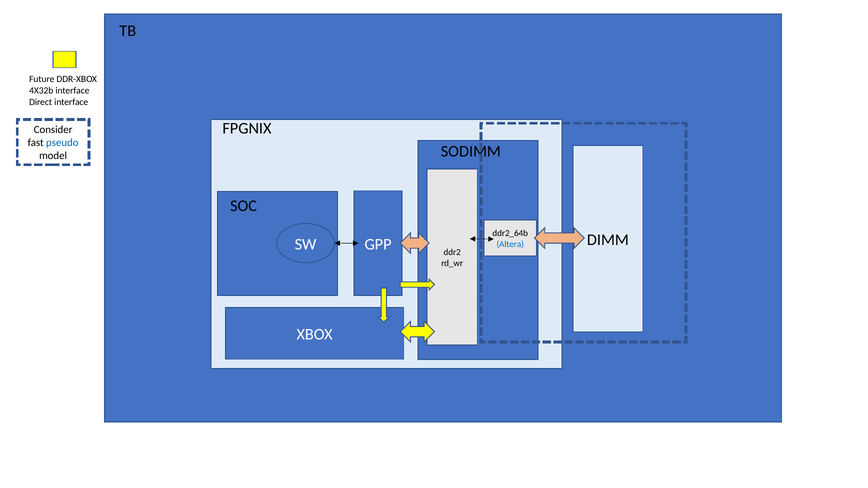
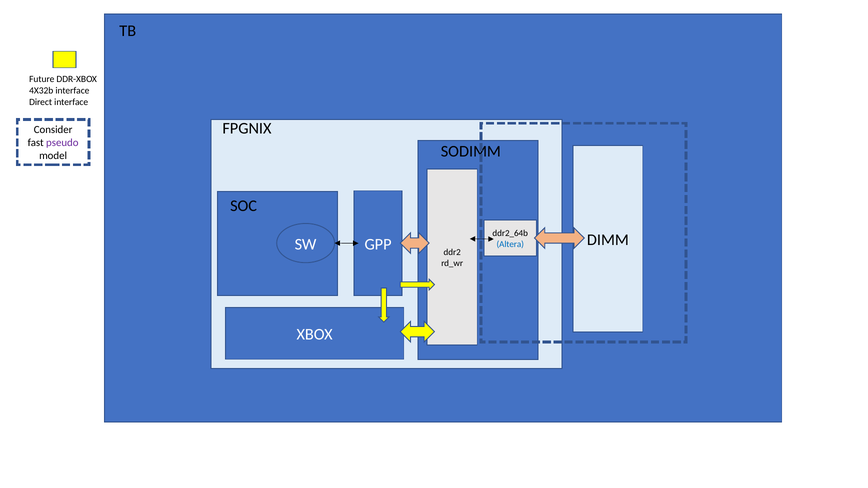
pseudo colour: blue -> purple
